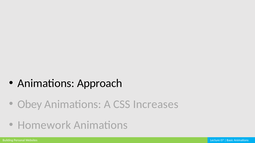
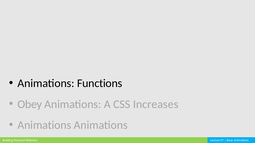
Approach: Approach -> Functions
Homework at (44, 126): Homework -> Animations
